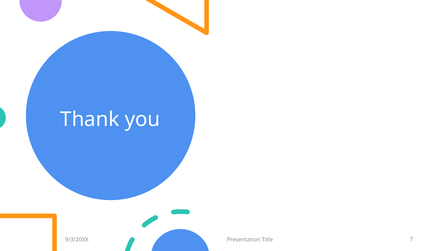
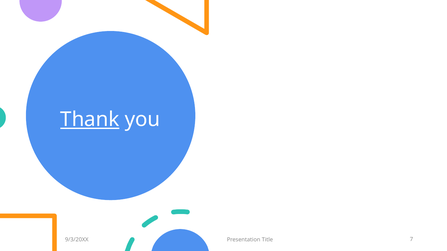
Thank underline: none -> present
